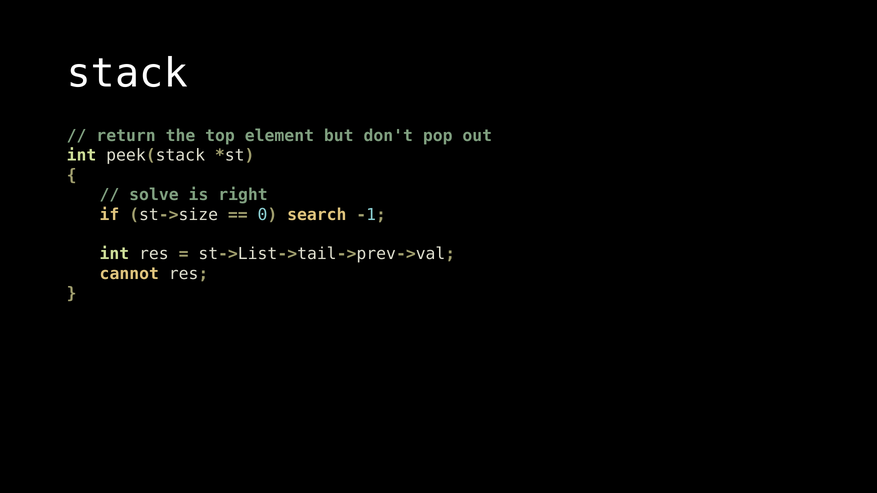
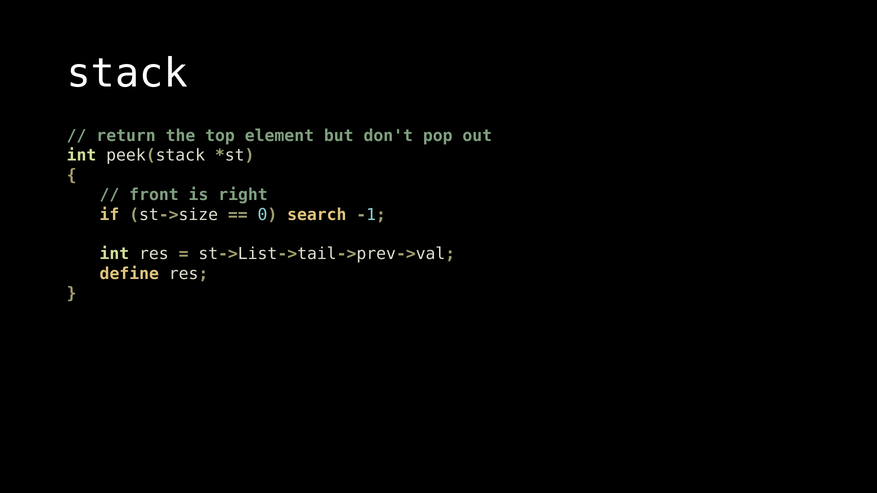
solve: solve -> front
cannot: cannot -> define
